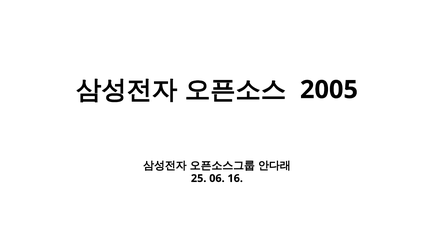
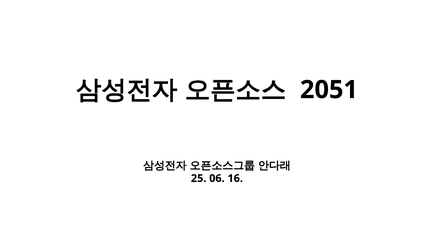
2005: 2005 -> 2051
